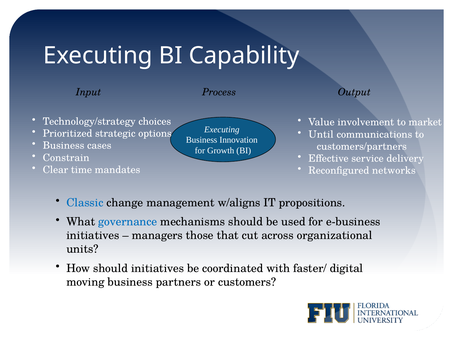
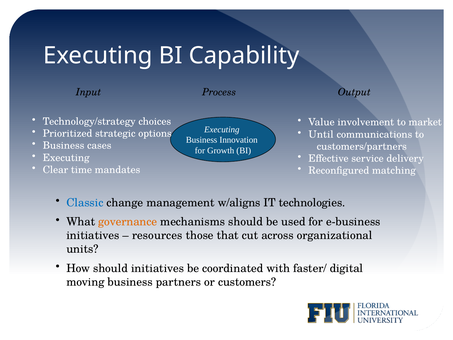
Constrain at (66, 158): Constrain -> Executing
networks: networks -> matching
propositions: propositions -> technologies
governance colour: blue -> orange
managers: managers -> resources
